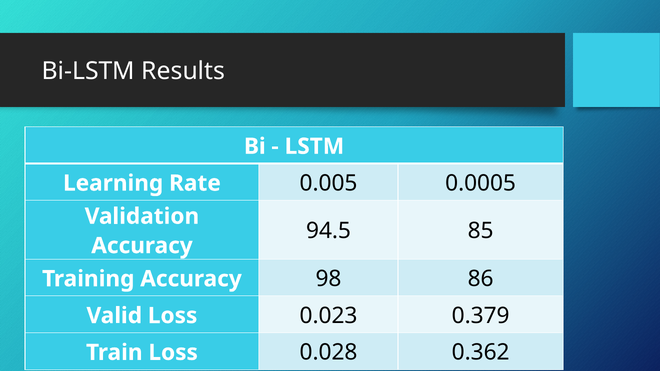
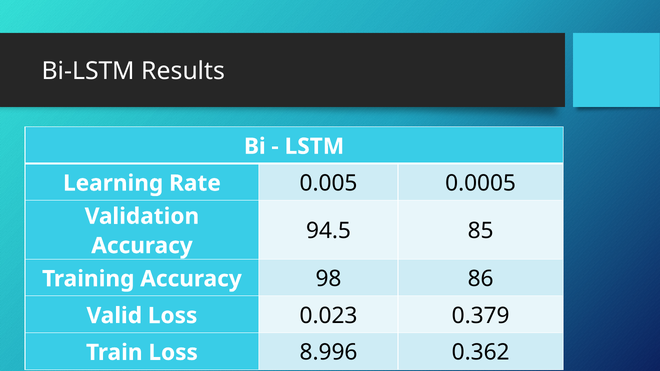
0.028: 0.028 -> 8.996
